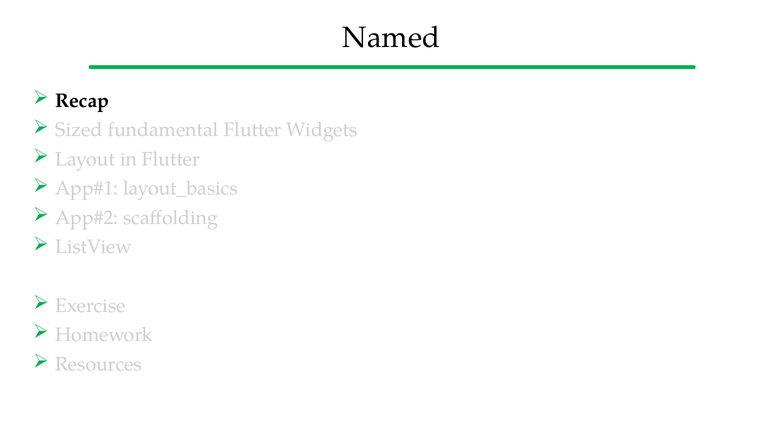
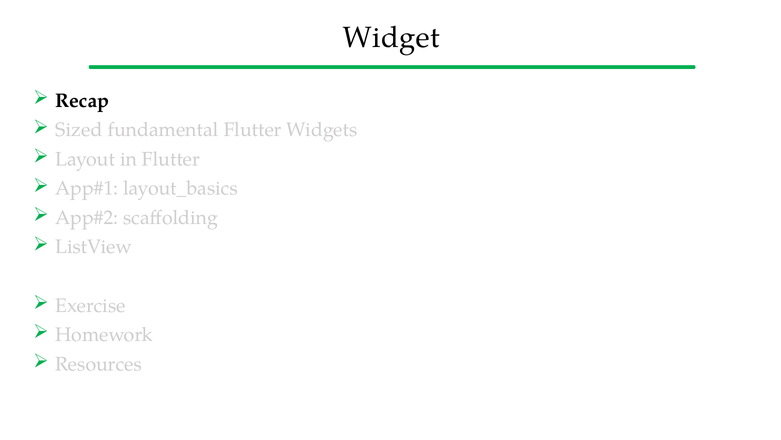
Named: Named -> Widget
